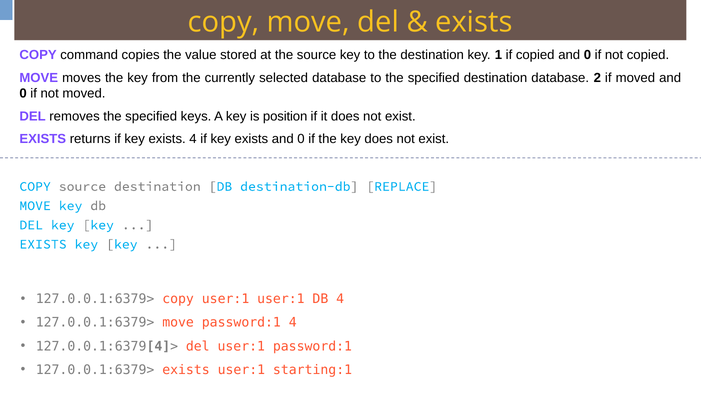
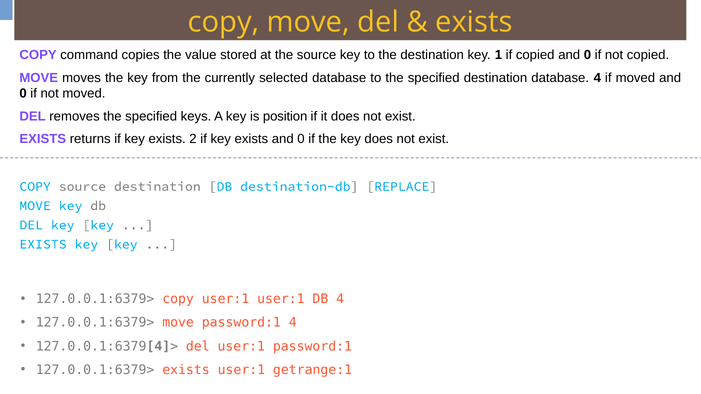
database 2: 2 -> 4
exists 4: 4 -> 2
starting:1: starting:1 -> getrange:1
